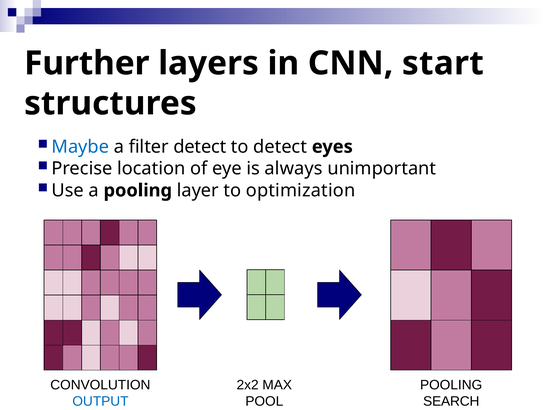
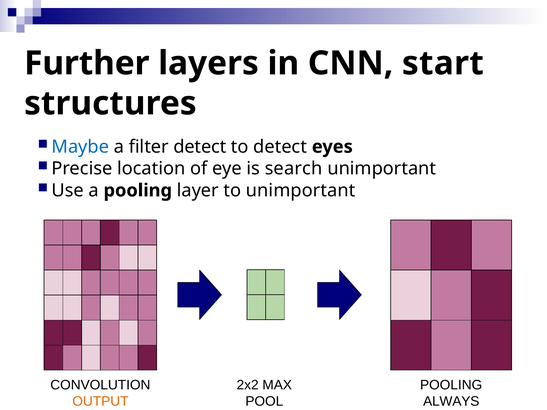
always: always -> search
to optimization: optimization -> unimportant
OUTPUT colour: blue -> orange
SEARCH: SEARCH -> ALWAYS
